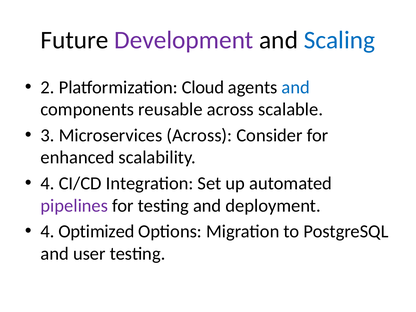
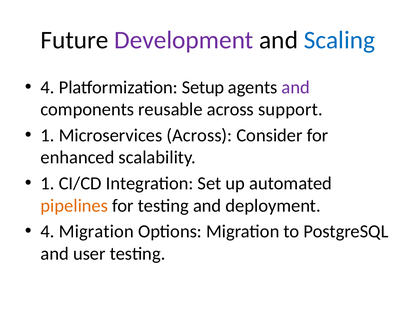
2 at (48, 87): 2 -> 4
Cloud: Cloud -> Setup
and at (296, 87) colour: blue -> purple
scalable: scalable -> support
3 at (48, 135): 3 -> 1
4 at (48, 183): 4 -> 1
pipelines colour: purple -> orange
4 Optimized: Optimized -> Migration
